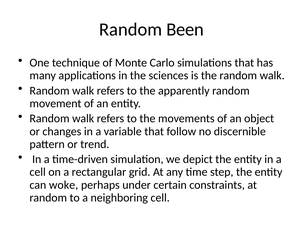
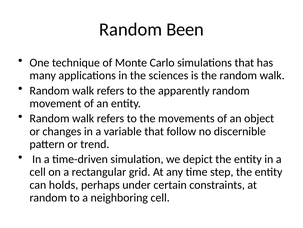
woke: woke -> holds
